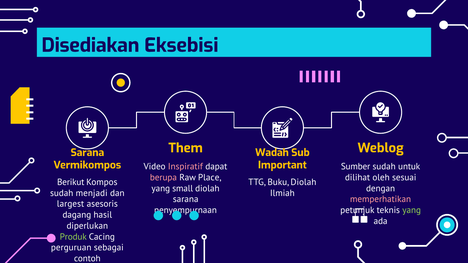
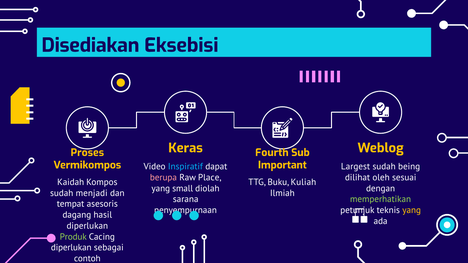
Them: Them -> Keras
Sarana at (87, 153): Sarana -> Proses
Wadah: Wadah -> Fourth
Inspiratif colour: pink -> light blue
Sumber: Sumber -> Largest
untuk: untuk -> being
Berikut: Berikut -> Kaidah
Buku Diolah: Diolah -> Kuliah
memperhatikan colour: pink -> light green
largest: largest -> tempat
yang at (412, 210) colour: light green -> yellow
perguruan at (71, 248): perguruan -> diperlukan
